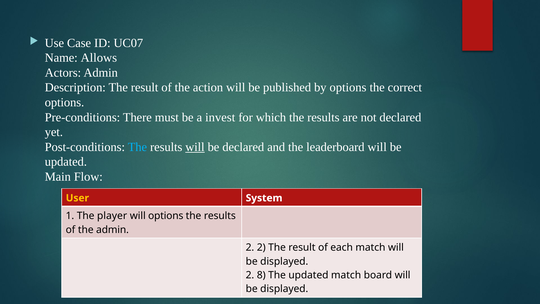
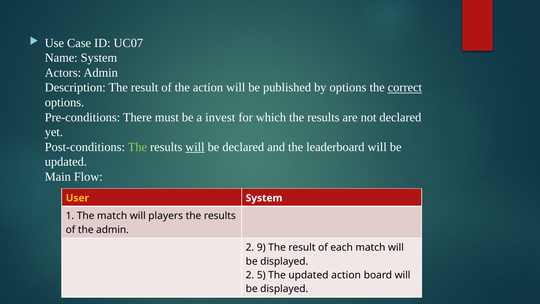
Name Allows: Allows -> System
correct underline: none -> present
The at (137, 147) colour: light blue -> light green
The player: player -> match
will options: options -> players
2 2: 2 -> 9
8: 8 -> 5
updated match: match -> action
